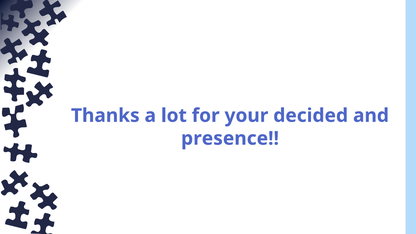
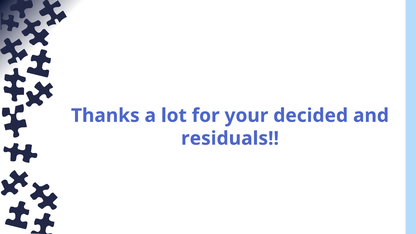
presence: presence -> residuals
